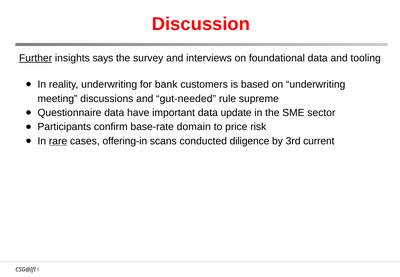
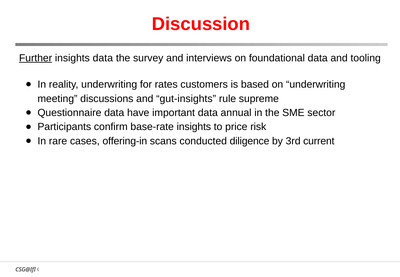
insights says: says -> data
bank: bank -> rates
gut-needed: gut-needed -> gut-insights
update: update -> annual
base-rate domain: domain -> insights
rare underline: present -> none
